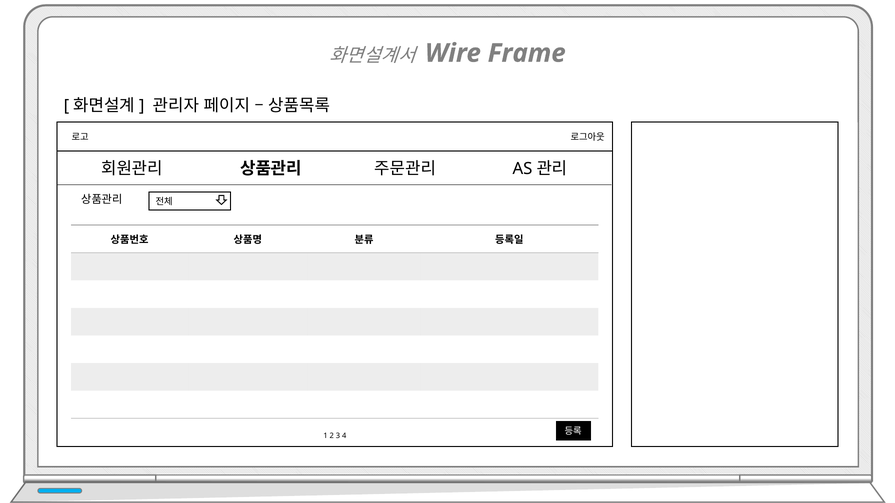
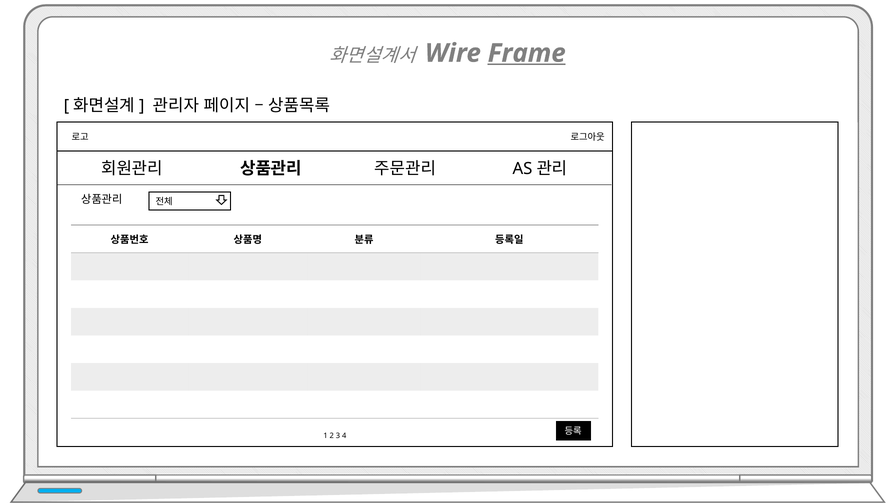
Frame underline: none -> present
